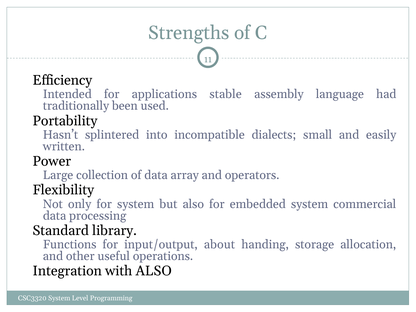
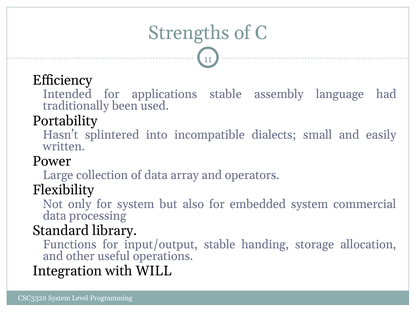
input/output about: about -> stable
with ALSO: ALSO -> WILL
